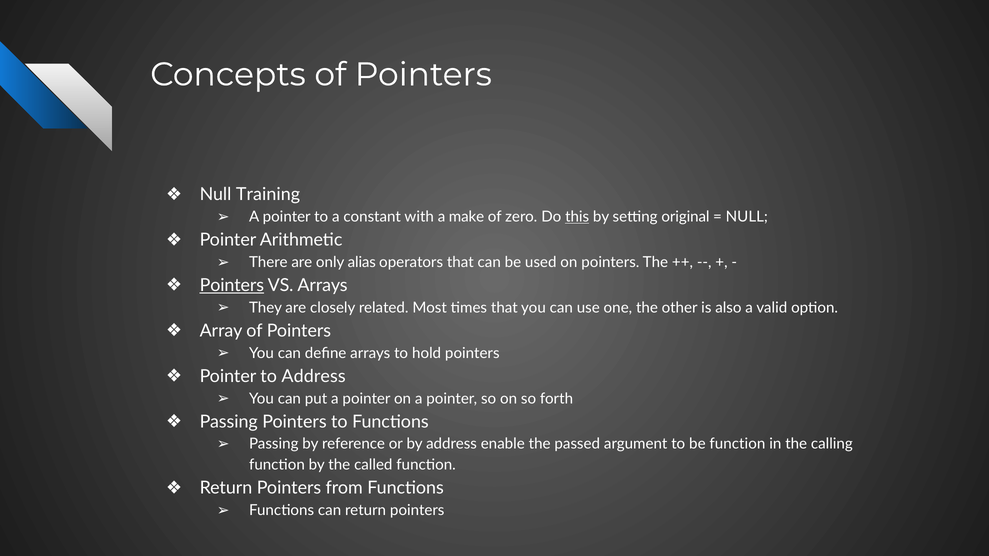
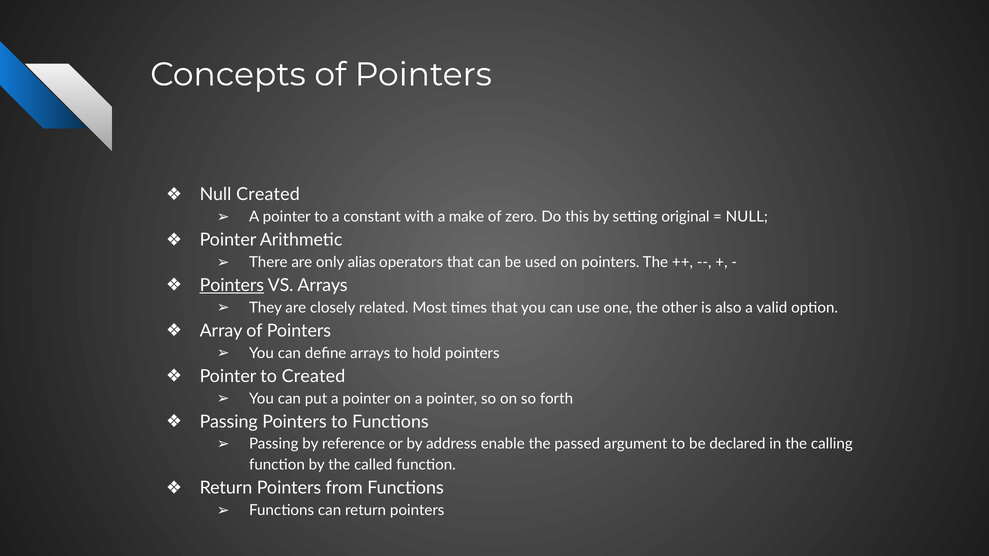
Null Training: Training -> Created
this underline: present -> none
to Address: Address -> Created
be function: function -> declared
